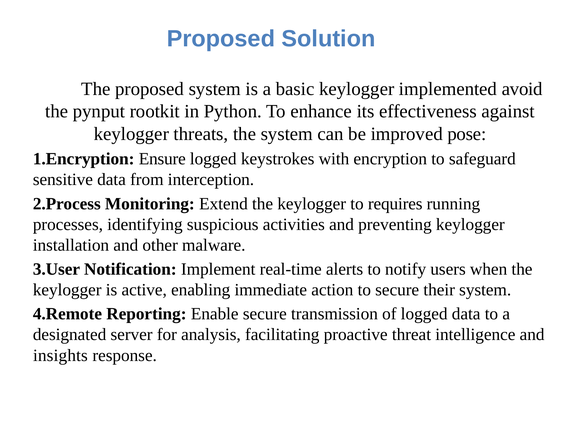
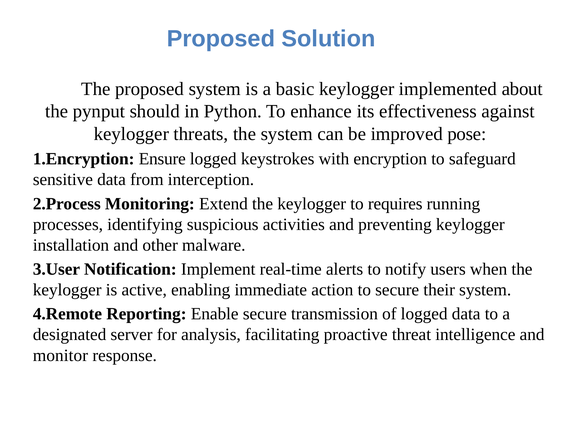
avoid: avoid -> about
rootkit: rootkit -> should
insights: insights -> monitor
